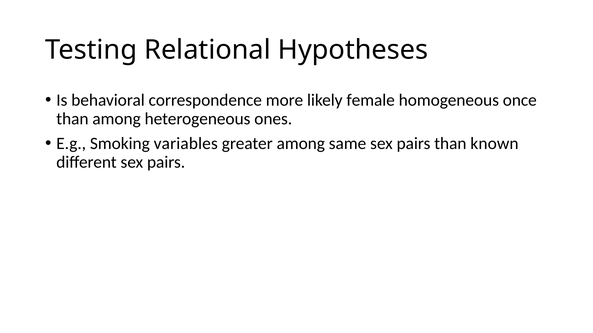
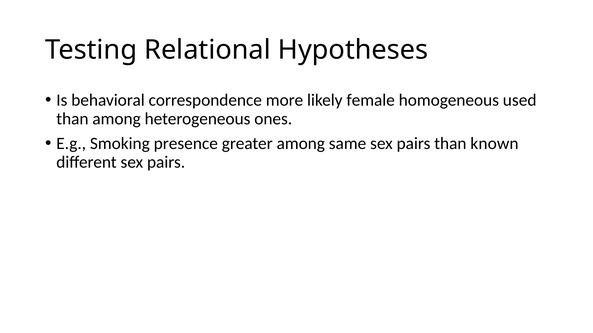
once: once -> used
variables: variables -> presence
